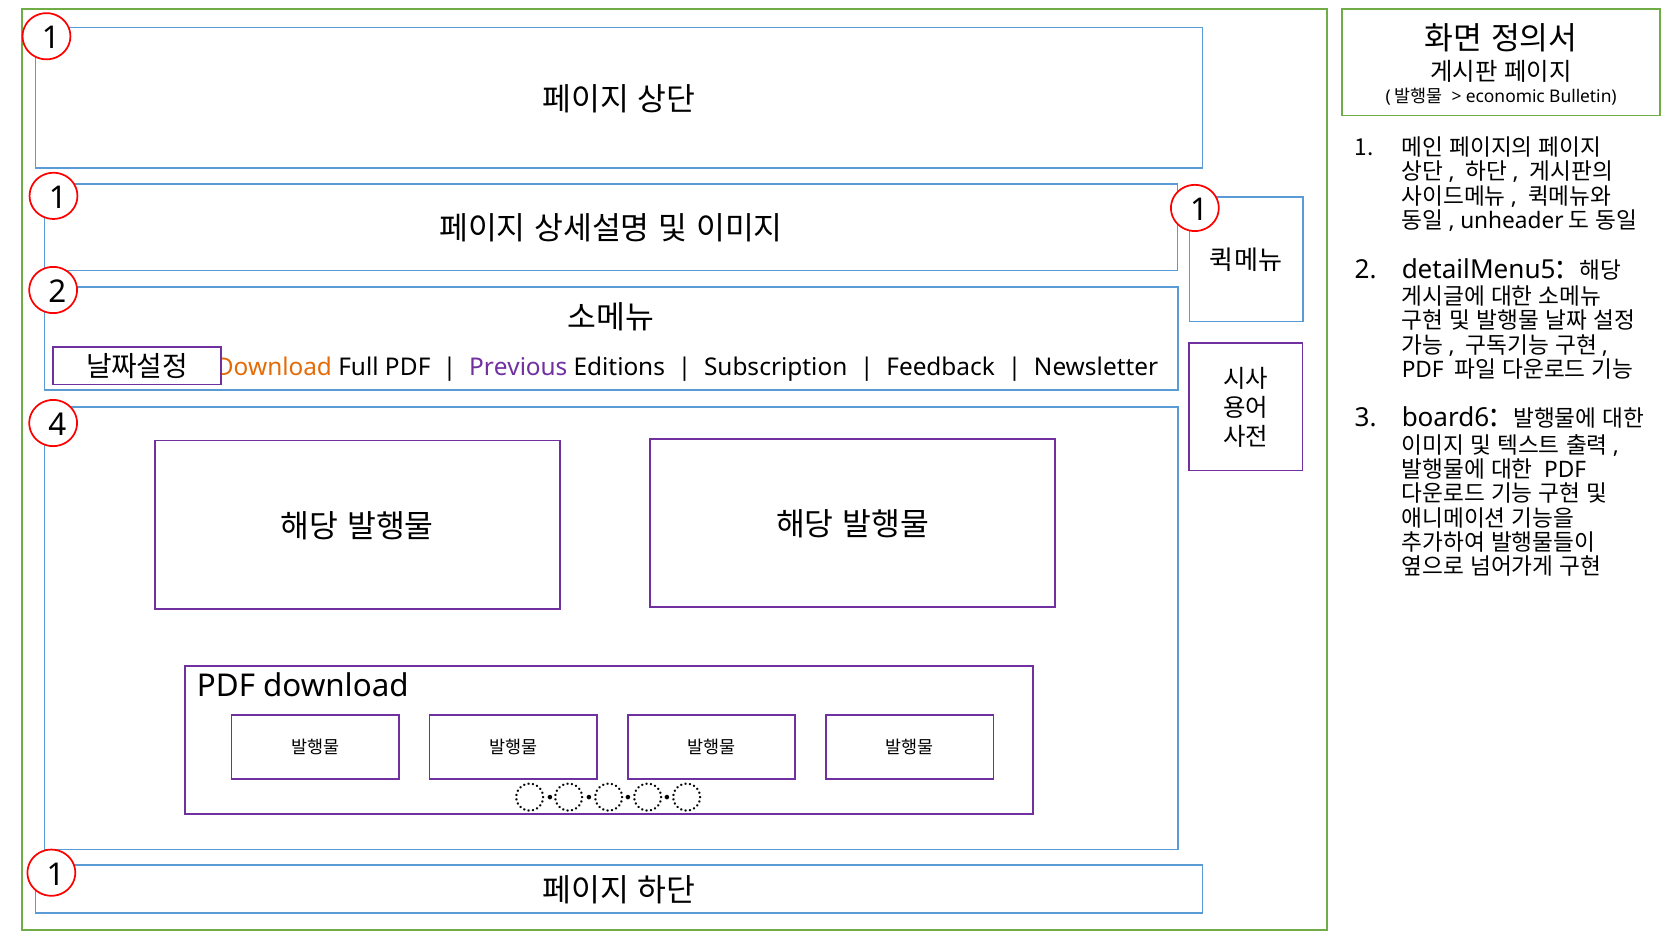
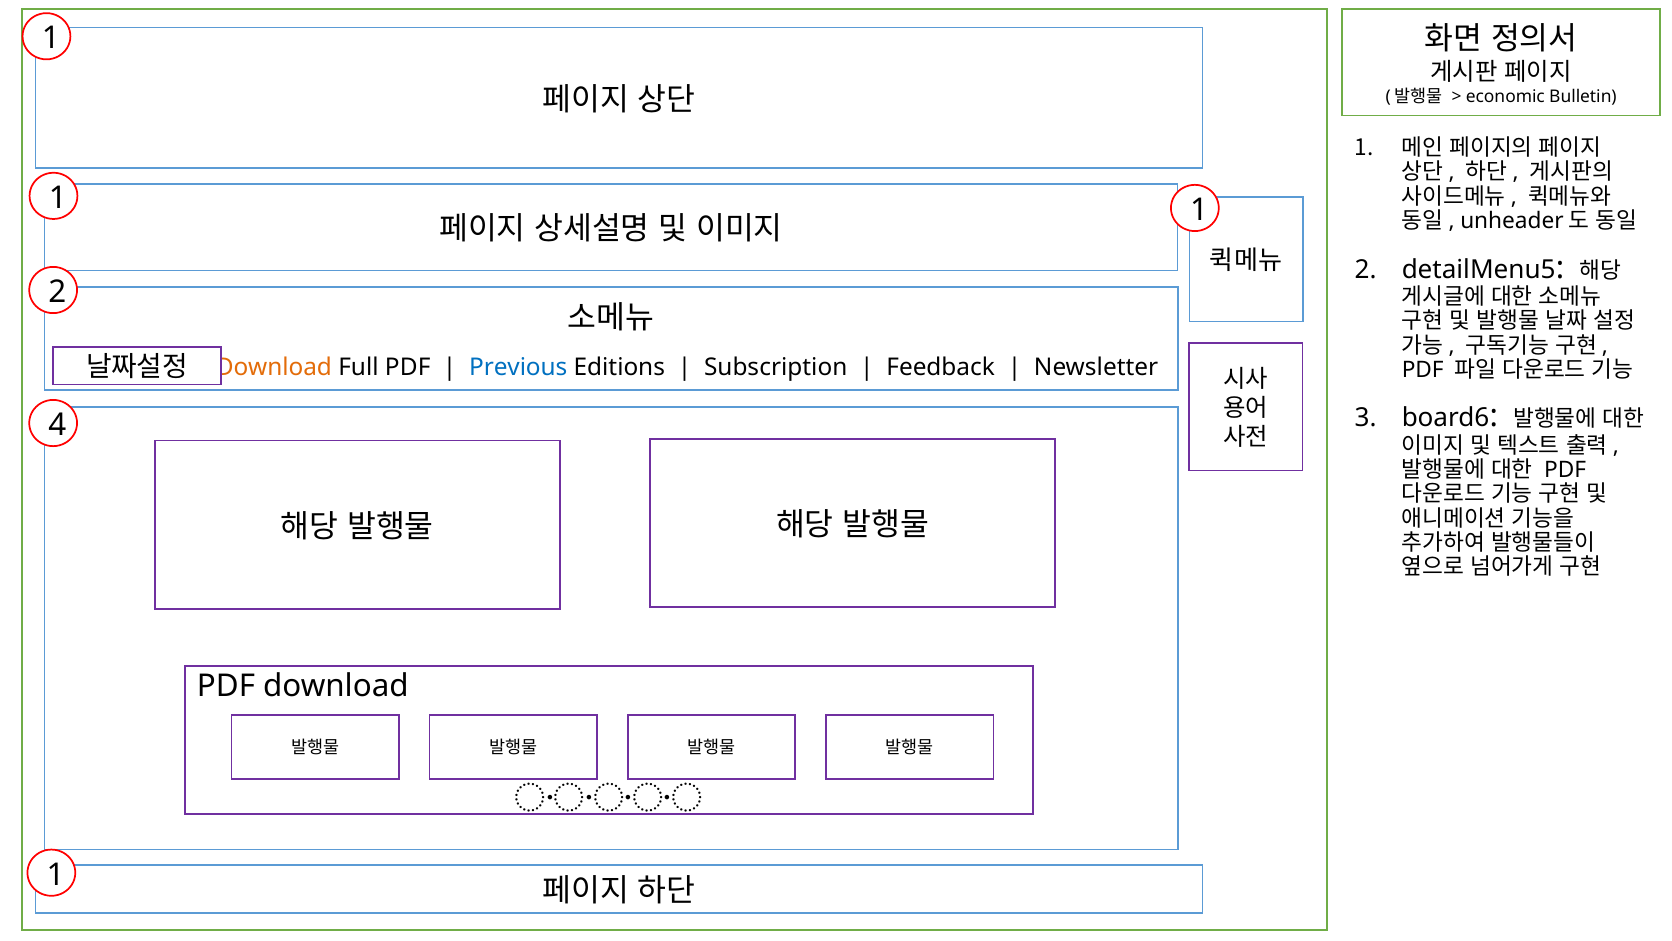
Previous colour: purple -> blue
